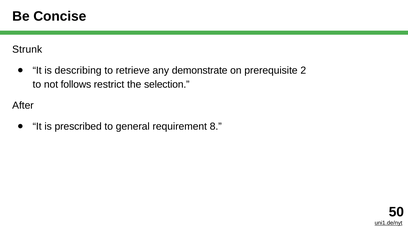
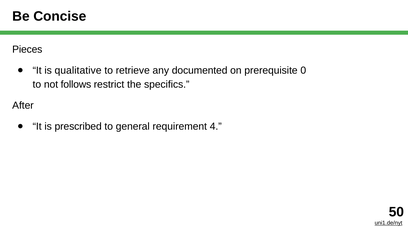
Strunk: Strunk -> Pieces
describing: describing -> qualitative
demonstrate: demonstrate -> documented
2: 2 -> 0
selection: selection -> specifics
8: 8 -> 4
